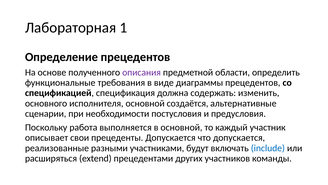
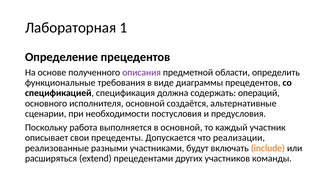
изменить: изменить -> операций
что допускается: допускается -> реализации
include colour: blue -> orange
